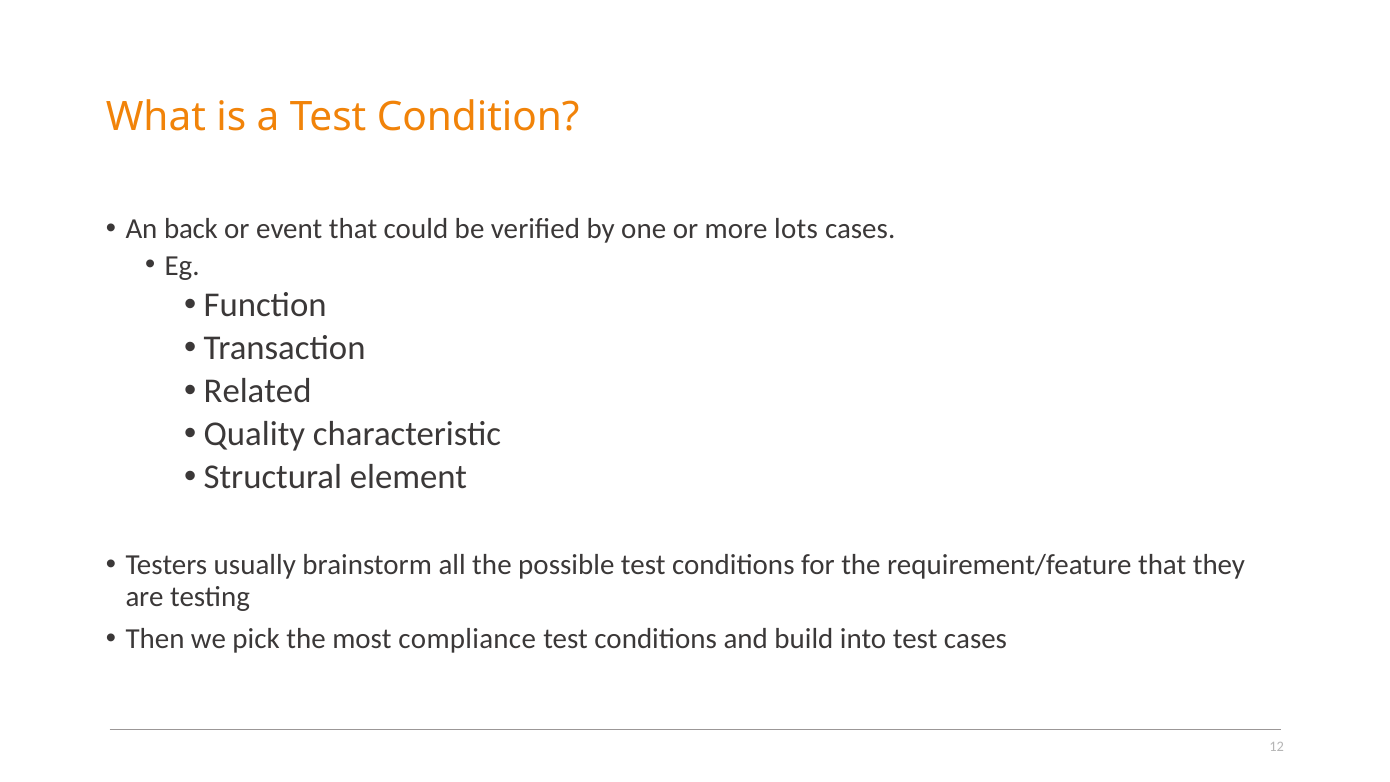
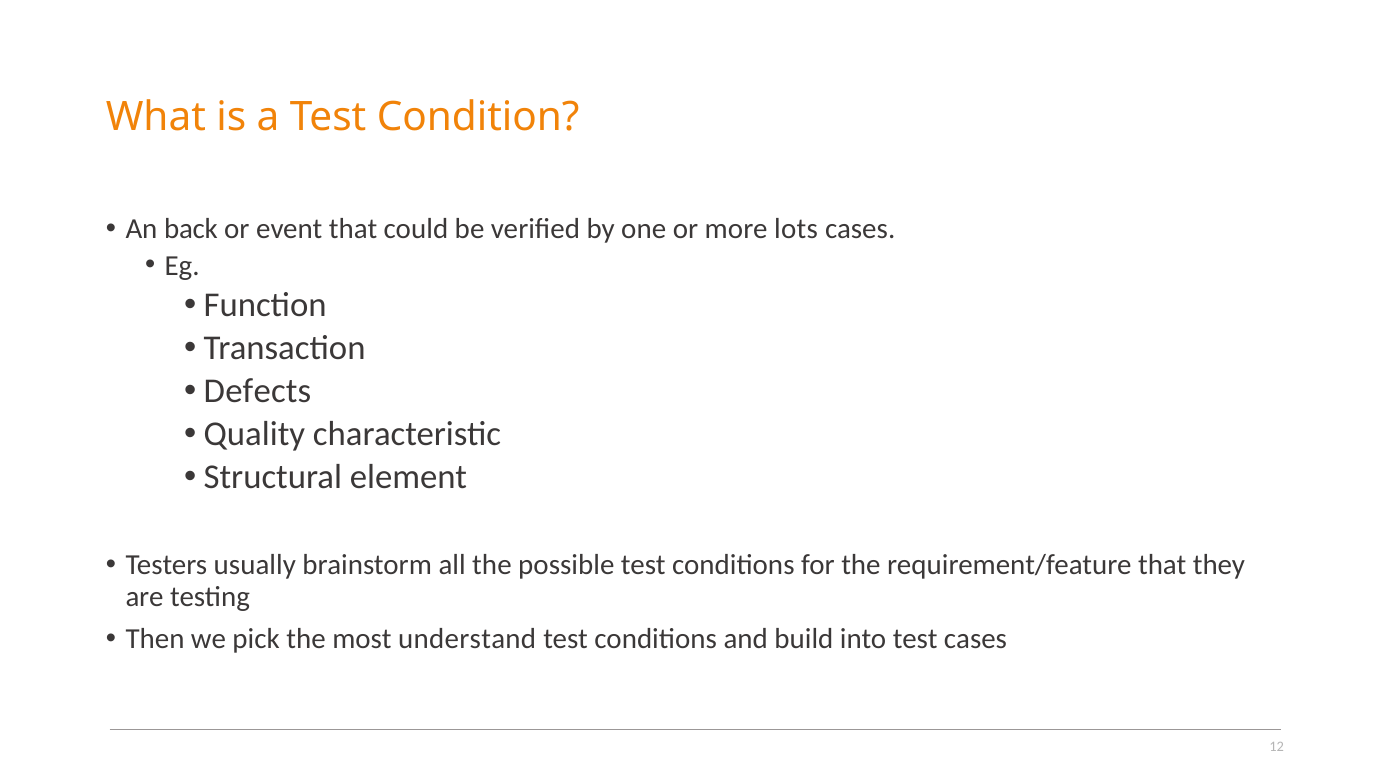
Related: Related -> Defects
compliance: compliance -> understand
